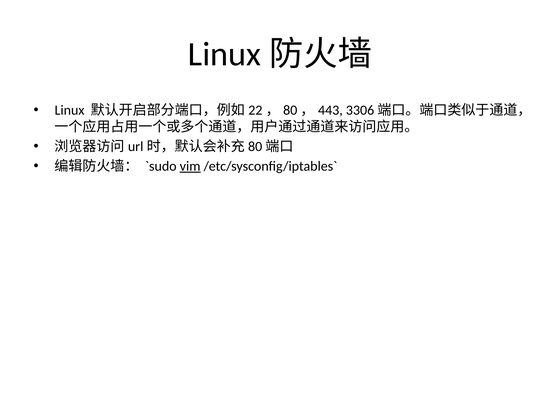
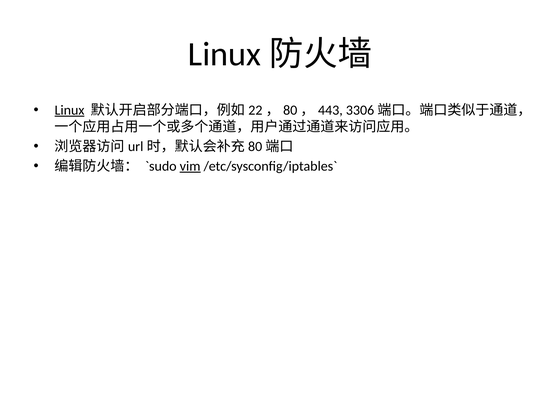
Linux underline: none -> present
